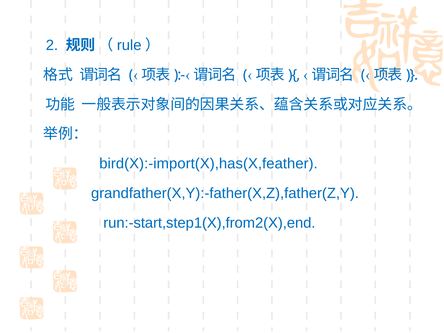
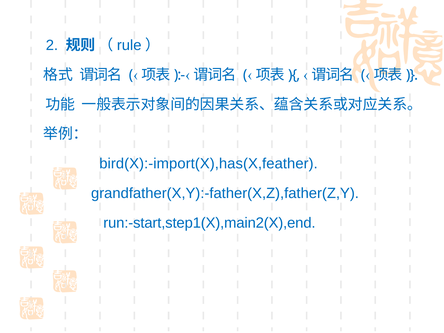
run:-start,step1(X),from2(X),end: run:-start,step1(X),from2(X),end -> run:-start,step1(X),main2(X),end
